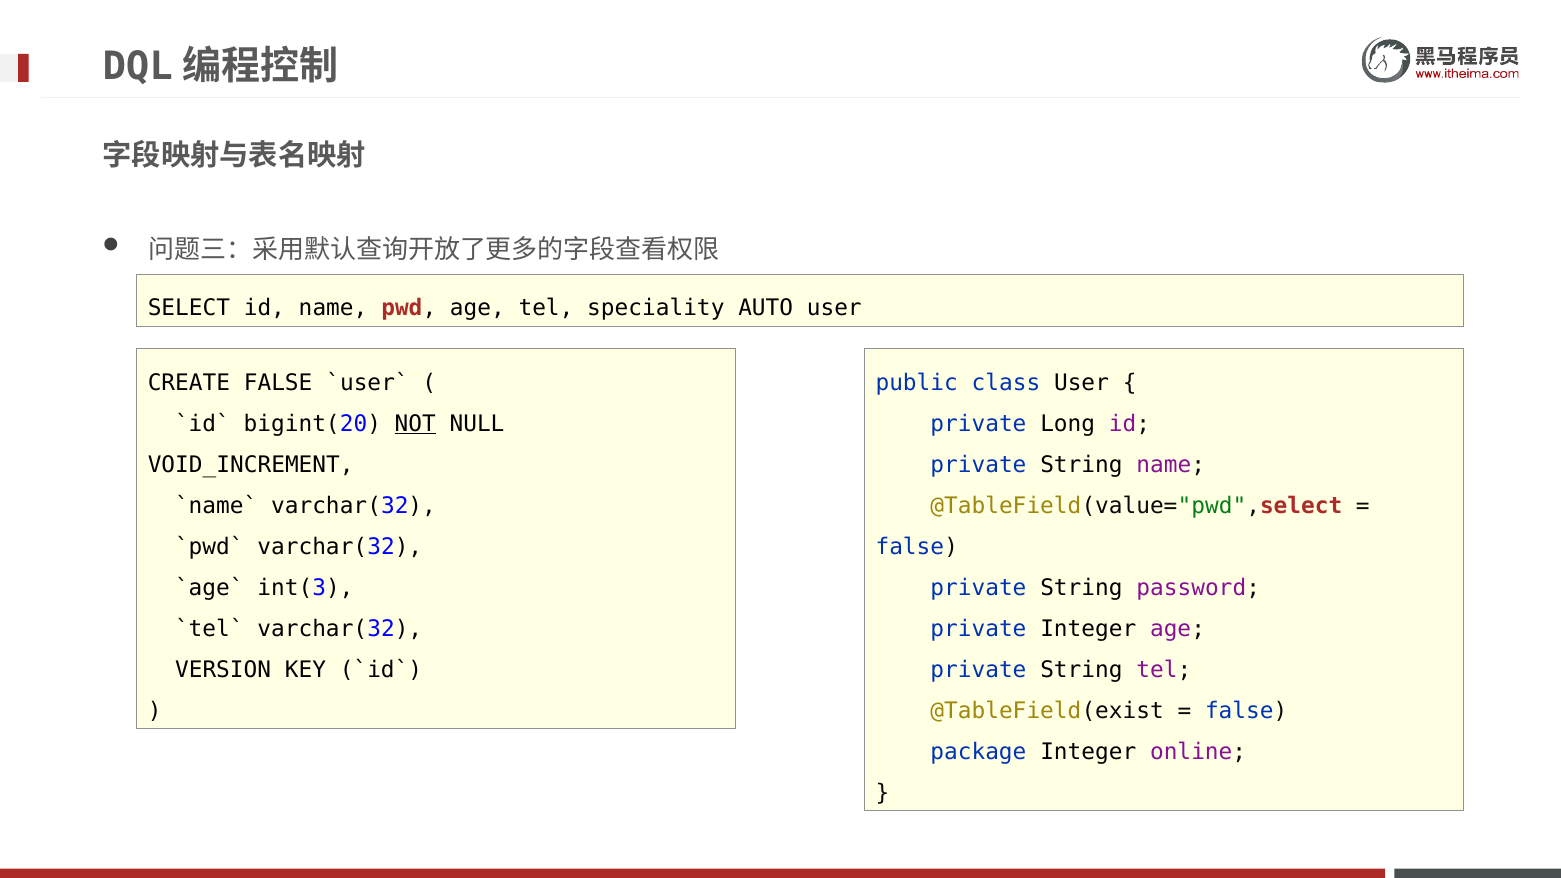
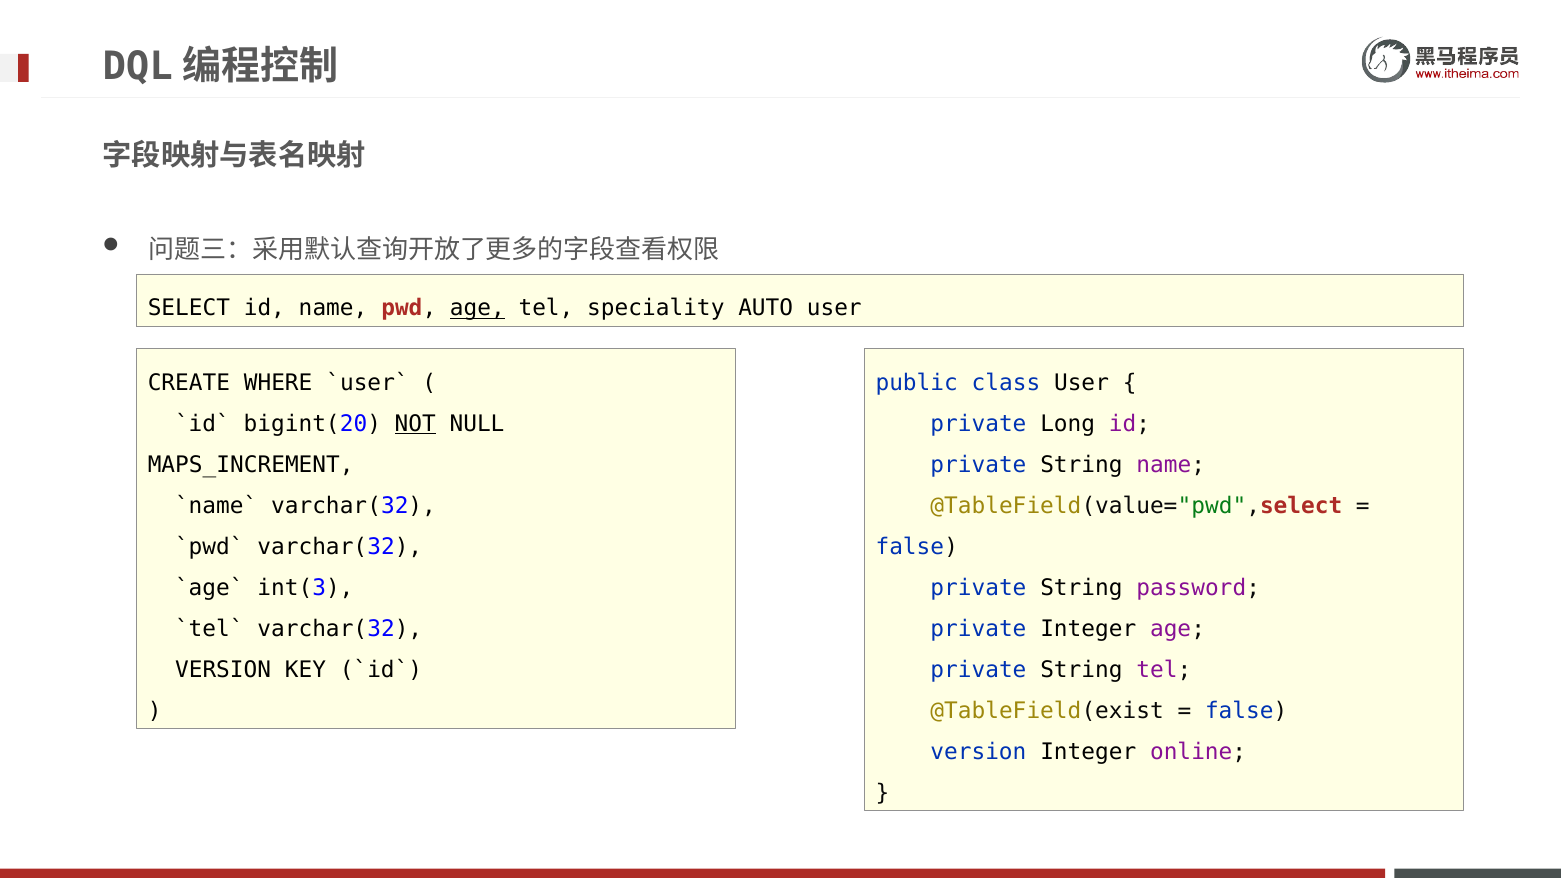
age at (477, 308) underline: none -> present
CREATE FALSE: FALSE -> WHERE
VOID_INCREMENT: VOID_INCREMENT -> MAPS_INCREMENT
package at (978, 752): package -> version
